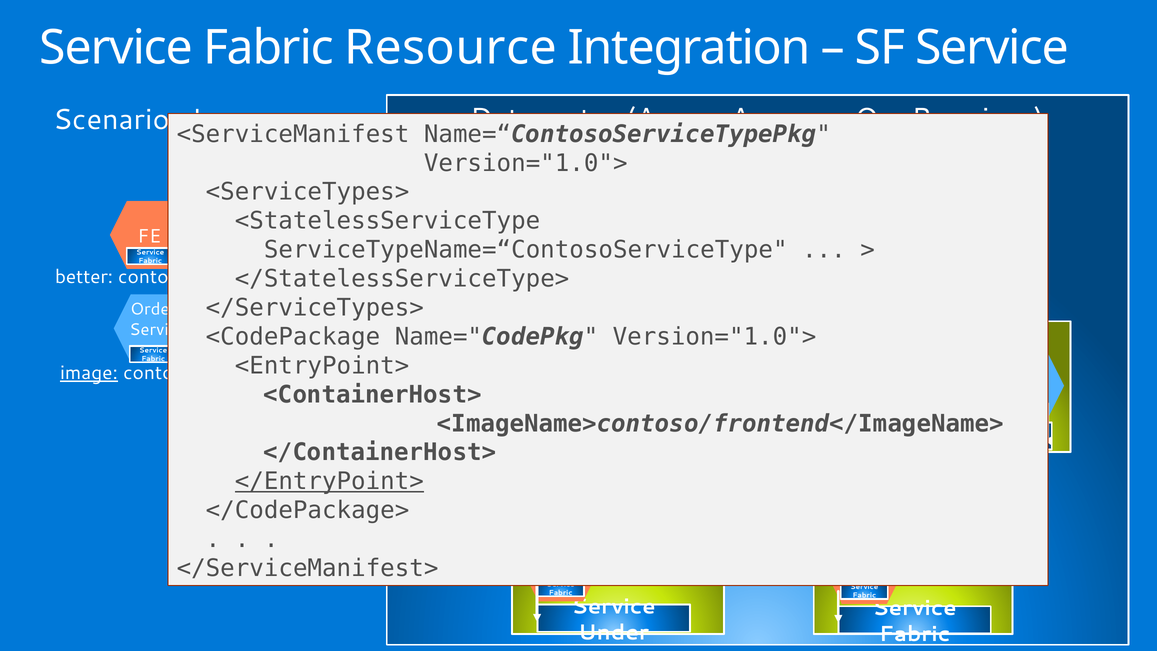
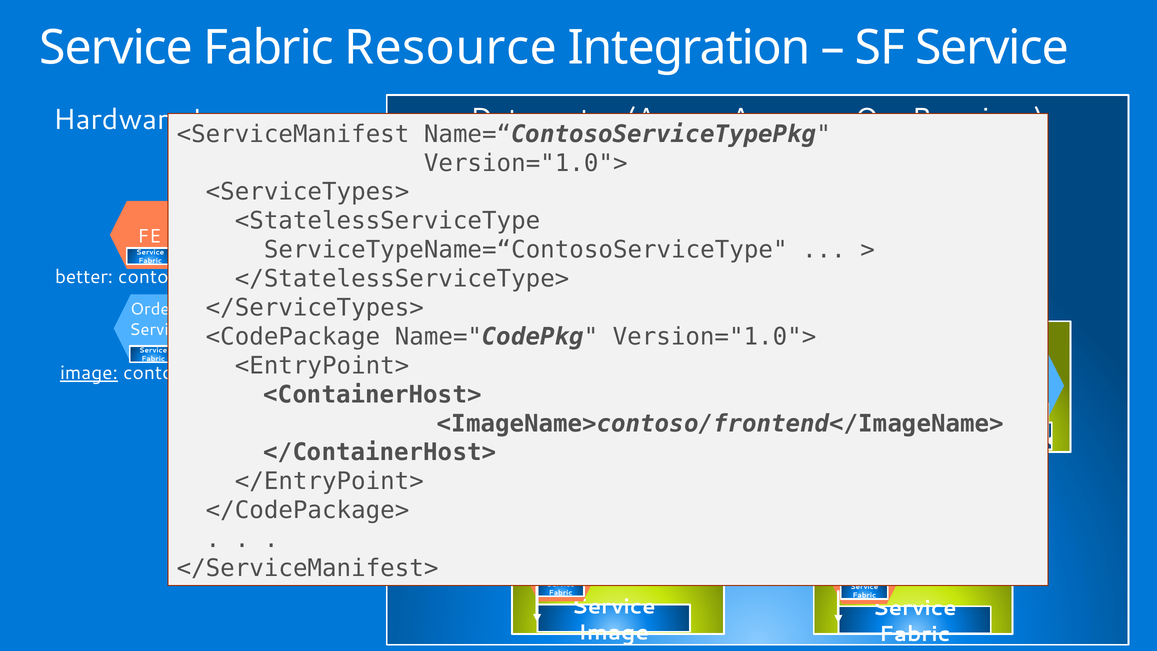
Scenarios: Scenarios -> Hardware
</EntryPoint> underline: present -> none
Under at (614, 633): Under -> Image
